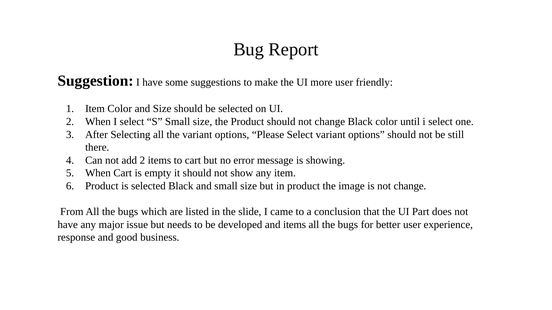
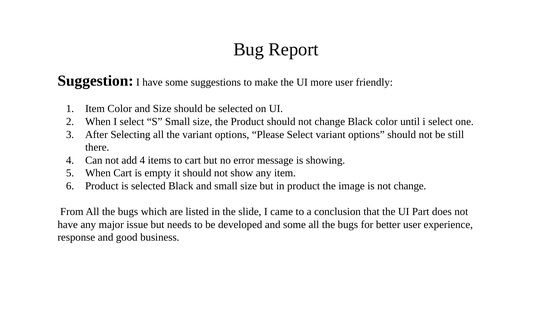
add 2: 2 -> 4
and items: items -> some
